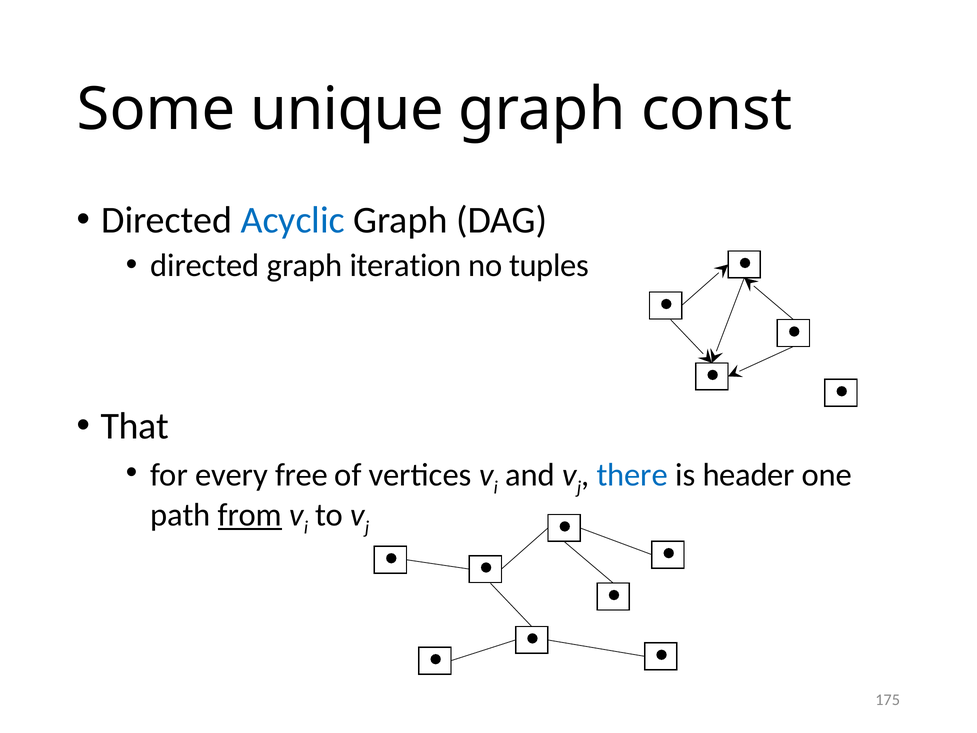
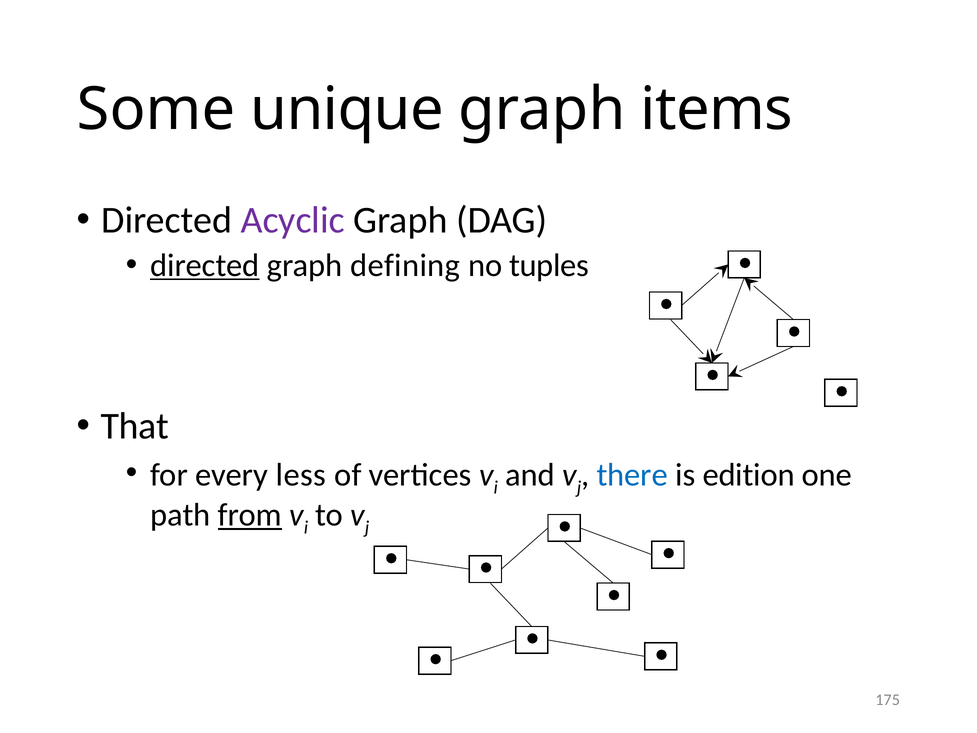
const: const -> items
Acyclic colour: blue -> purple
directed at (205, 265) underline: none -> present
iteration: iteration -> defining
free: free -> less
header: header -> edition
